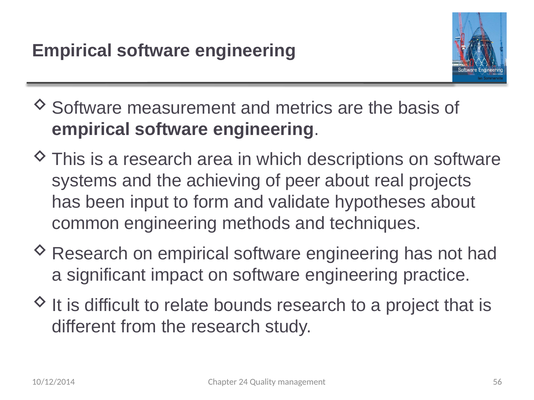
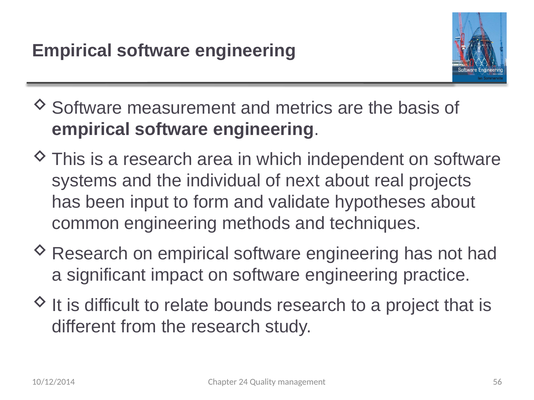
descriptions: descriptions -> independent
achieving: achieving -> individual
peer: peer -> next
